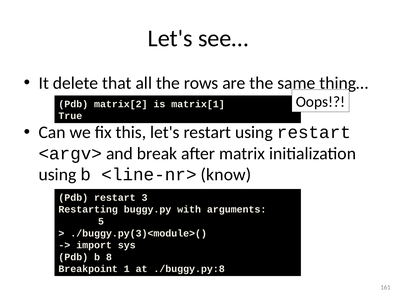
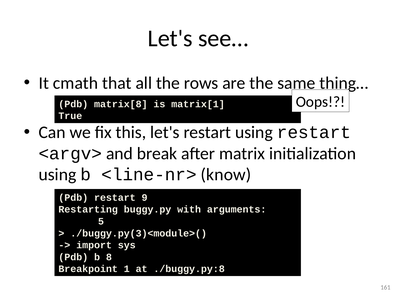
delete: delete -> cmath
matrix[2: matrix[2 -> matrix[8
3: 3 -> 9
